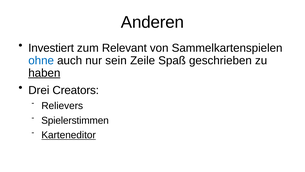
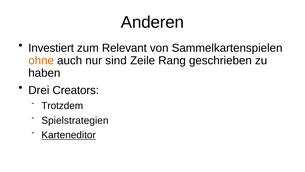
ohne colour: blue -> orange
sein: sein -> sind
Spaß: Spaß -> Rang
haben underline: present -> none
Relievers: Relievers -> Trotzdem
Spielerstimmen: Spielerstimmen -> Spielstrategien
